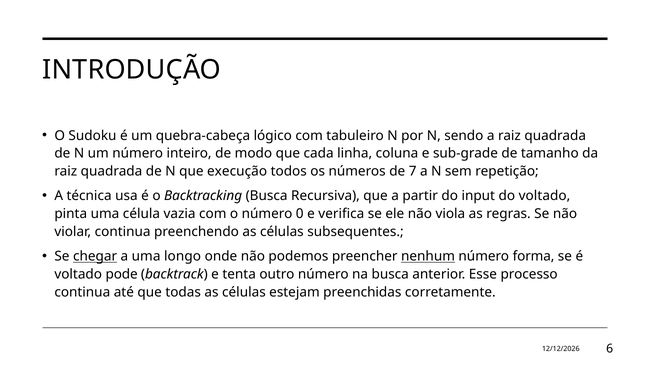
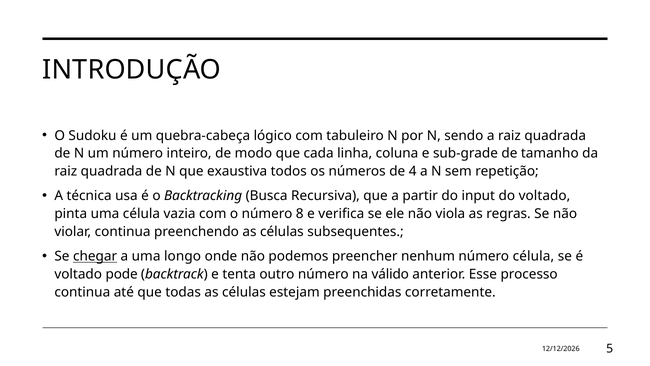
execução: execução -> exaustiva
7: 7 -> 4
0: 0 -> 8
nenhum underline: present -> none
número forma: forma -> célula
na busca: busca -> válido
6: 6 -> 5
